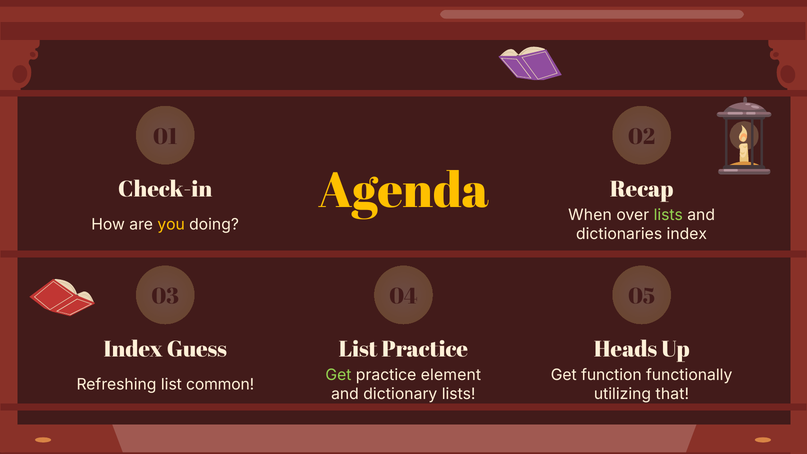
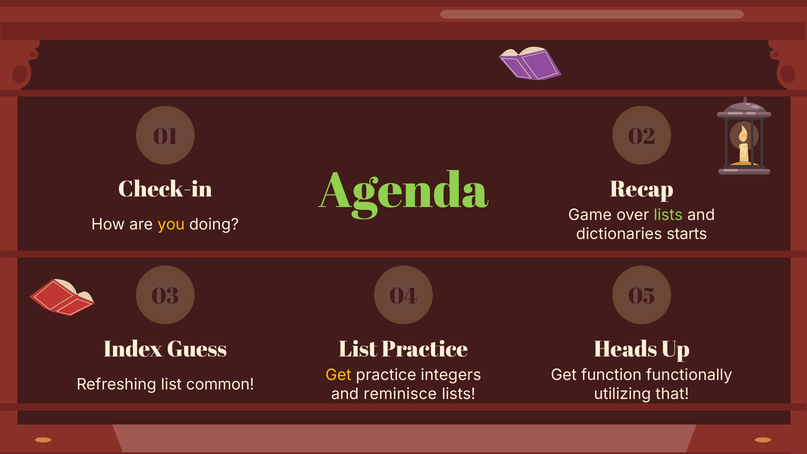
Agenda colour: yellow -> light green
When: When -> Game
dictionaries index: index -> starts
Get at (338, 375) colour: light green -> yellow
element: element -> integers
dictionary: dictionary -> reminisce
